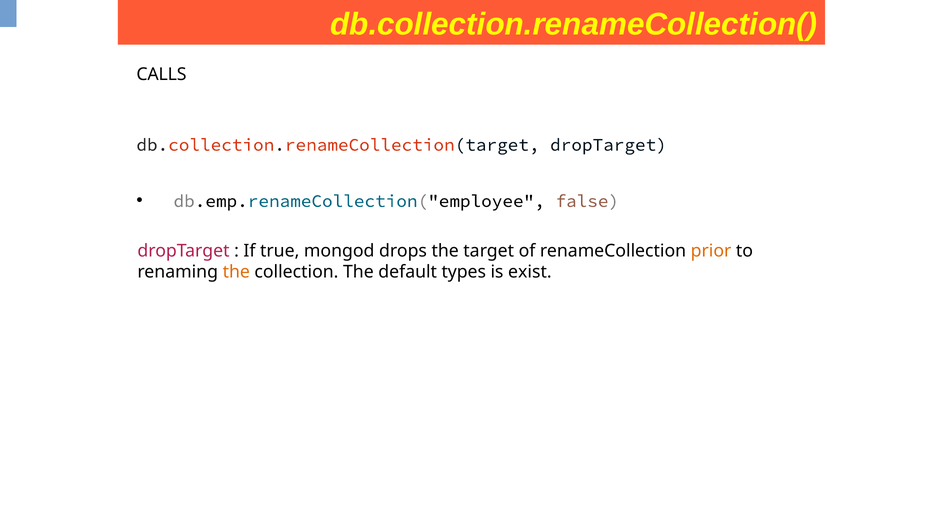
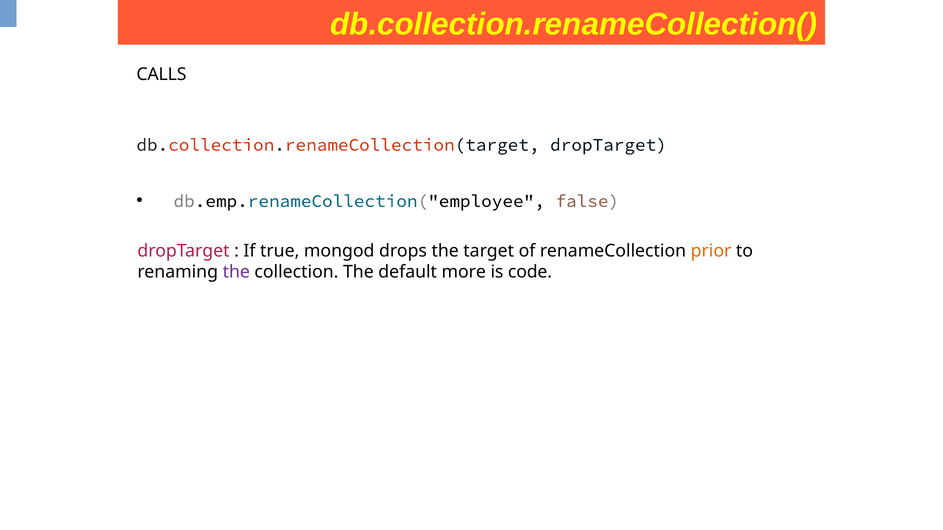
the at (236, 272) colour: orange -> purple
types: types -> more
exist: exist -> code
